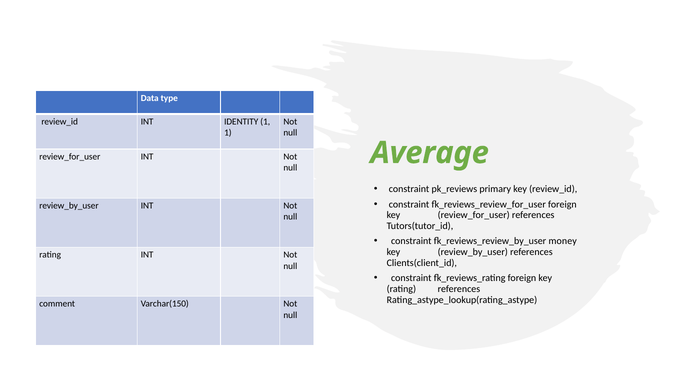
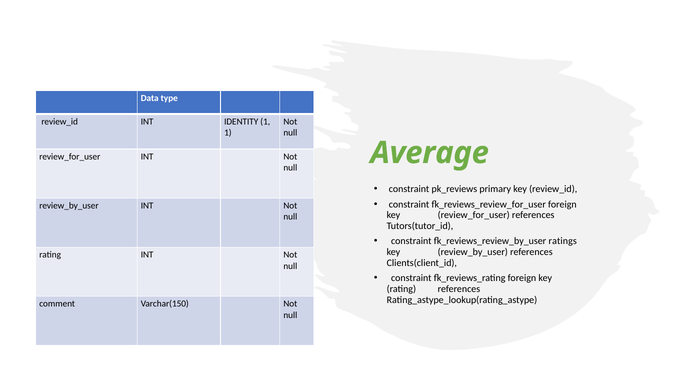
money: money -> ratings
